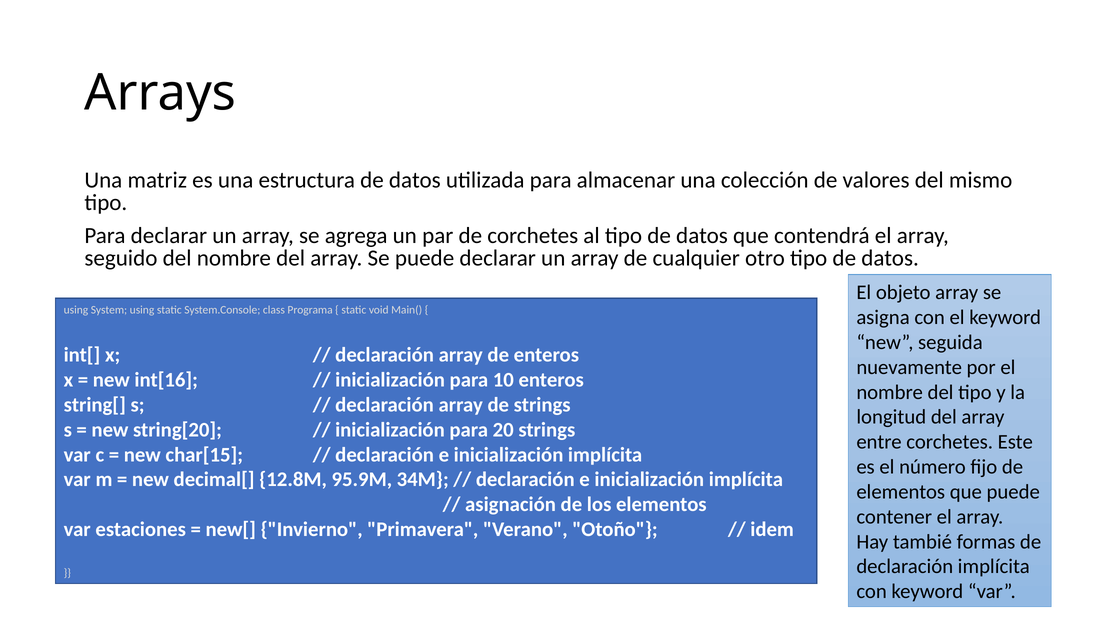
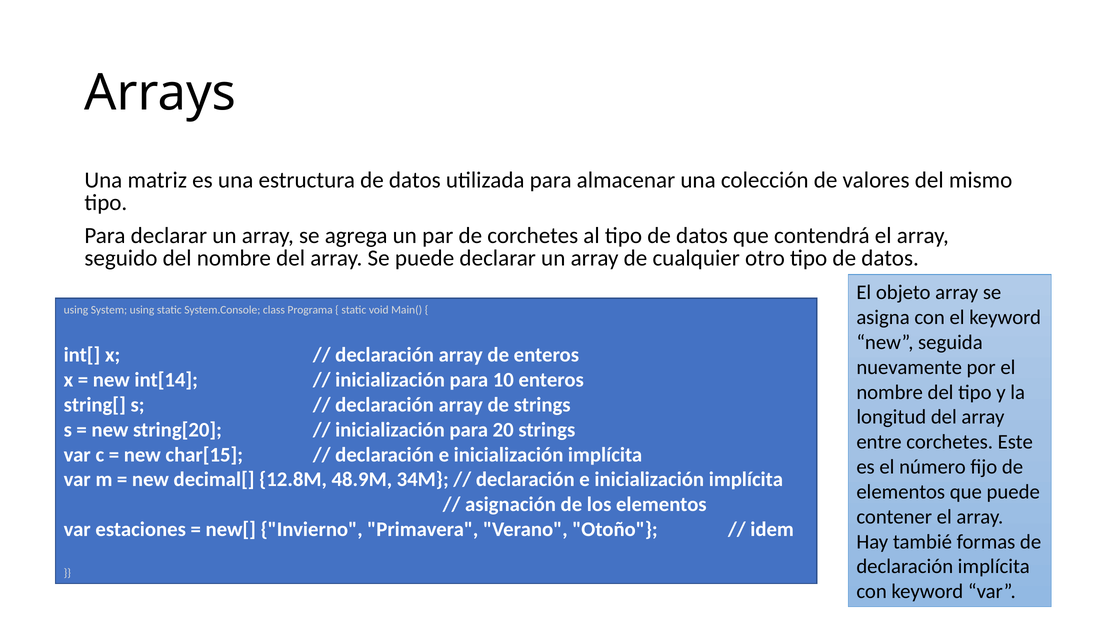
int[16: int[16 -> int[14
95.9M: 95.9M -> 48.9M
